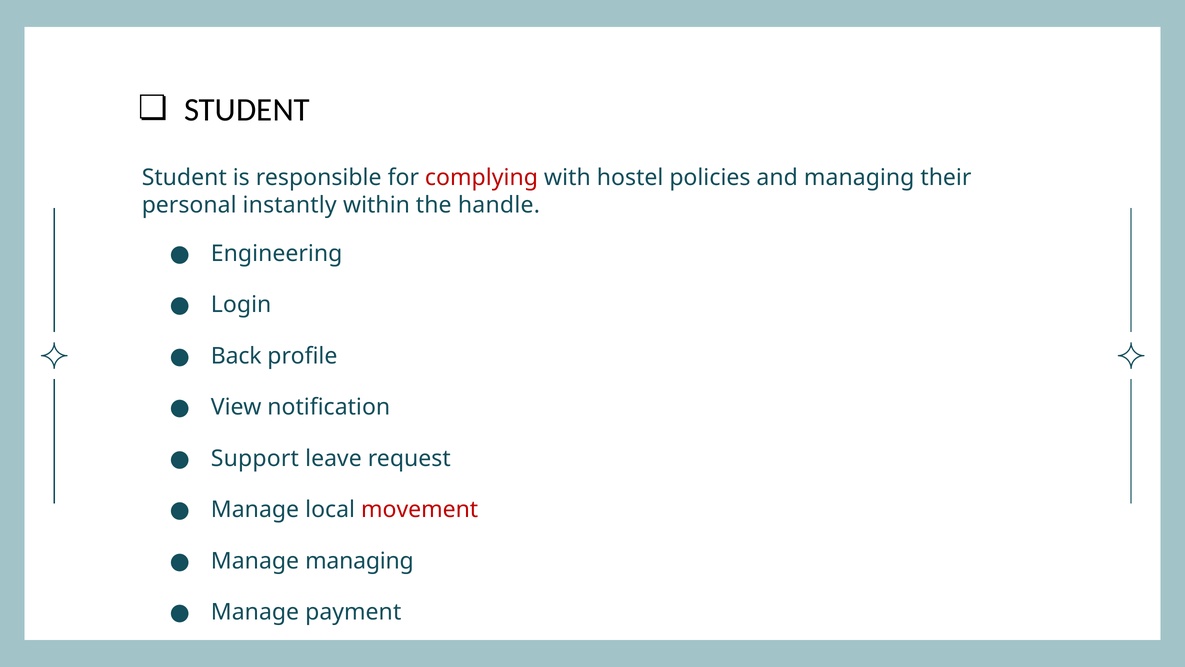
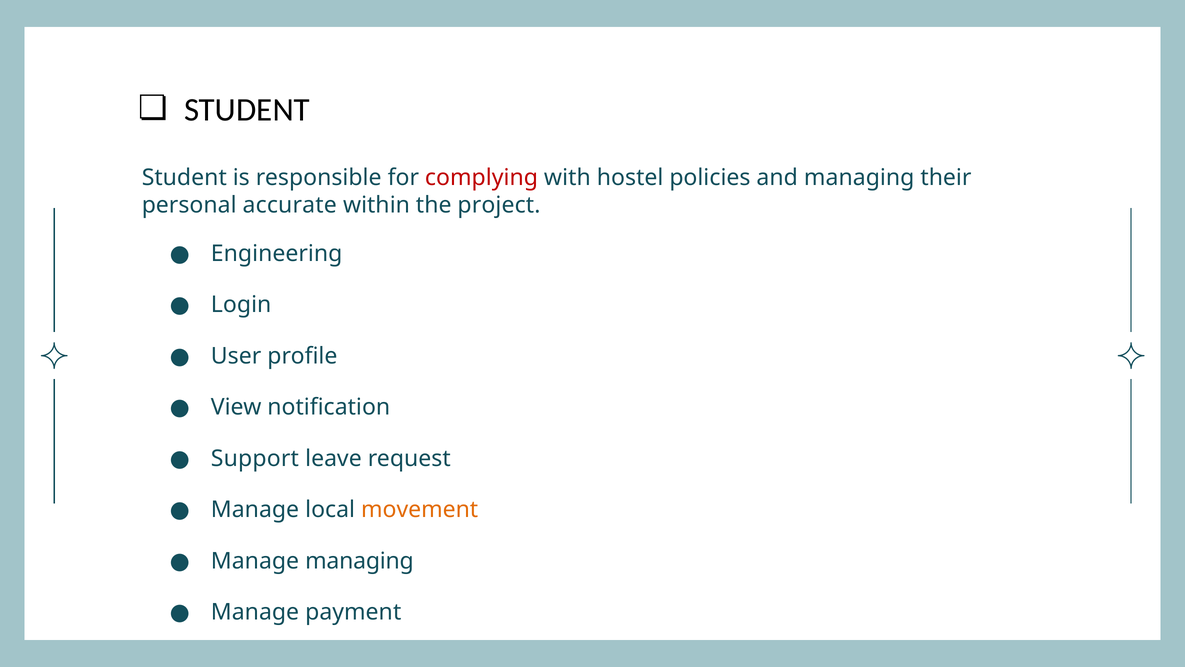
instantly: instantly -> accurate
handle: handle -> project
Back: Back -> User
movement colour: red -> orange
